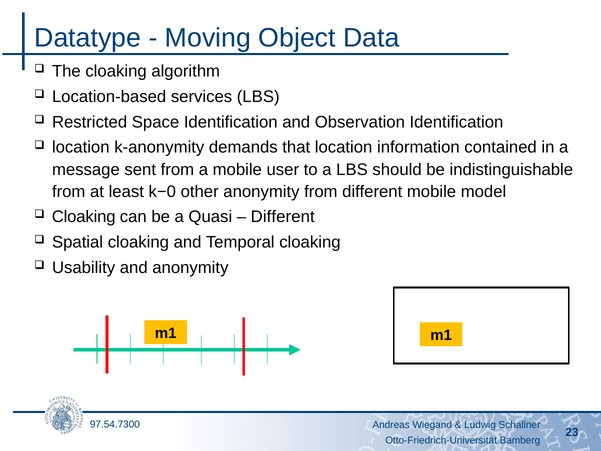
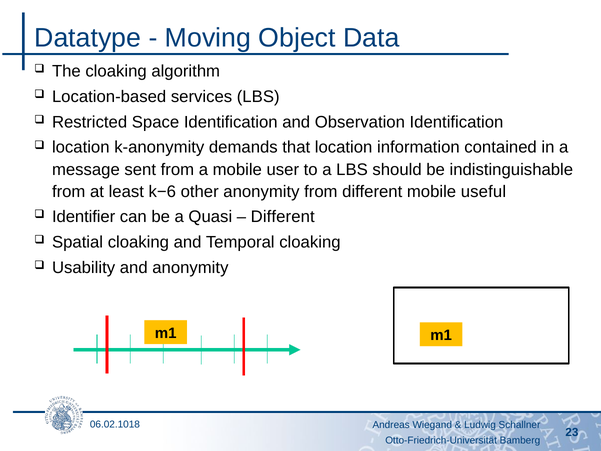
k−0: k−0 -> k−6
model: model -> useful
Cloaking at (84, 217): Cloaking -> Identifier
97.54.7300: 97.54.7300 -> 06.02.1018
